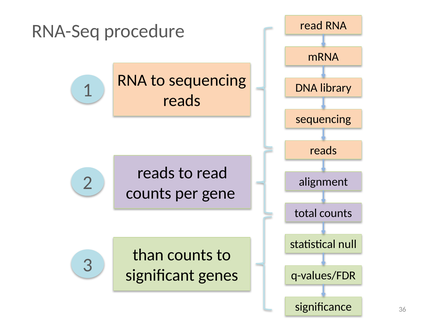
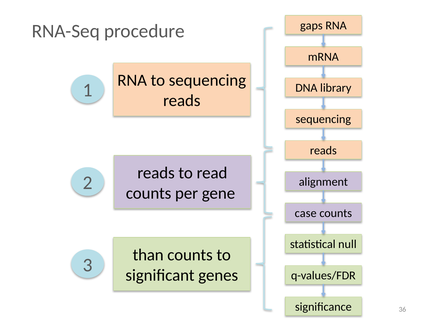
read at (311, 25): read -> gaps
total: total -> case
